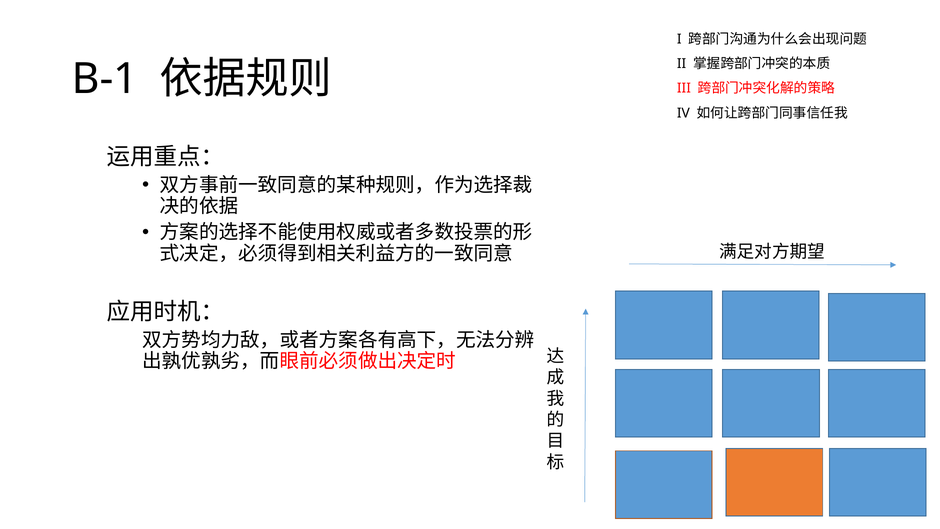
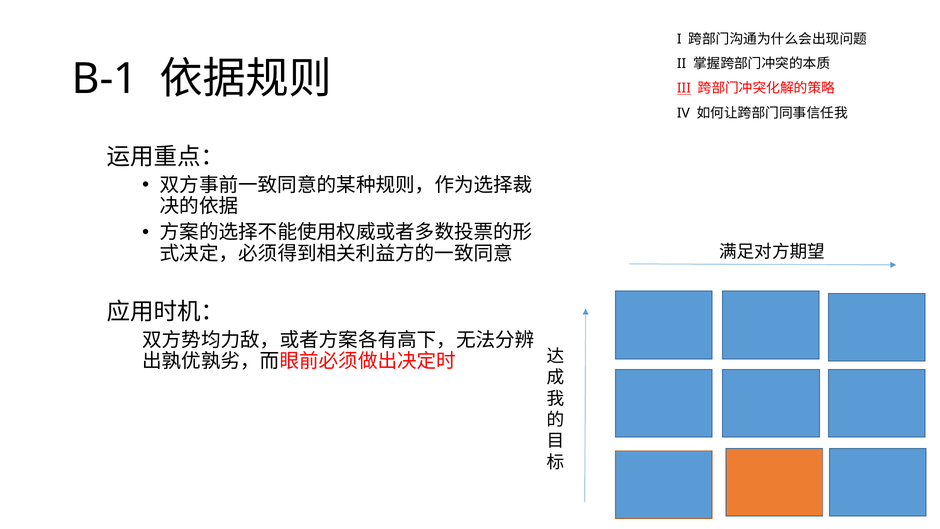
III underline: none -> present
